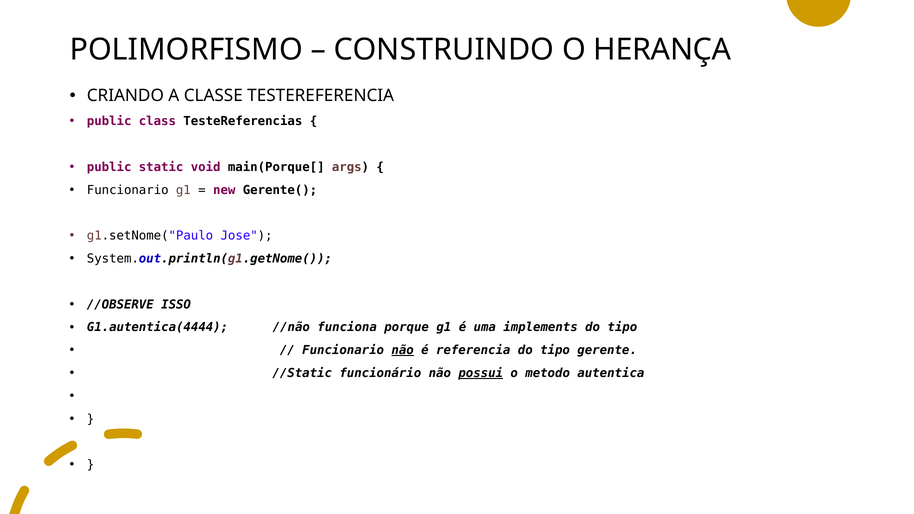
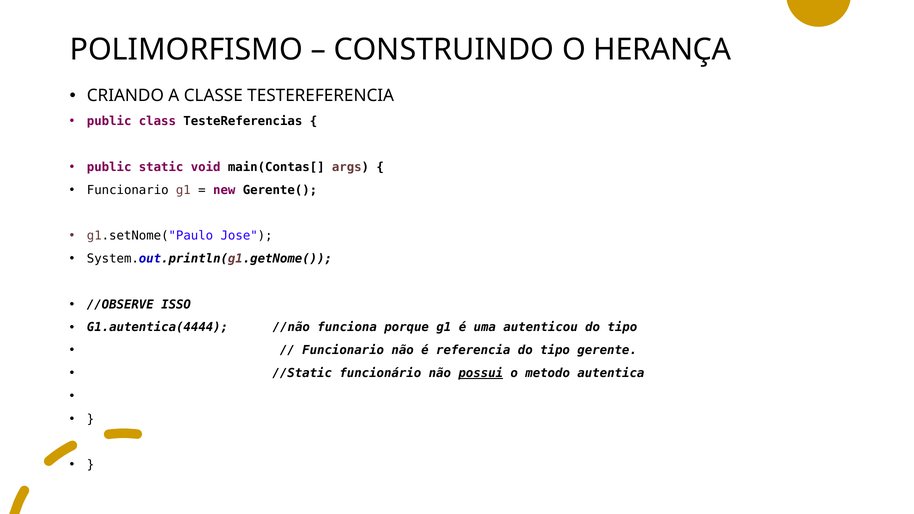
main(Porque[: main(Porque[ -> main(Contas[
implements: implements -> autenticou
não at (403, 350) underline: present -> none
